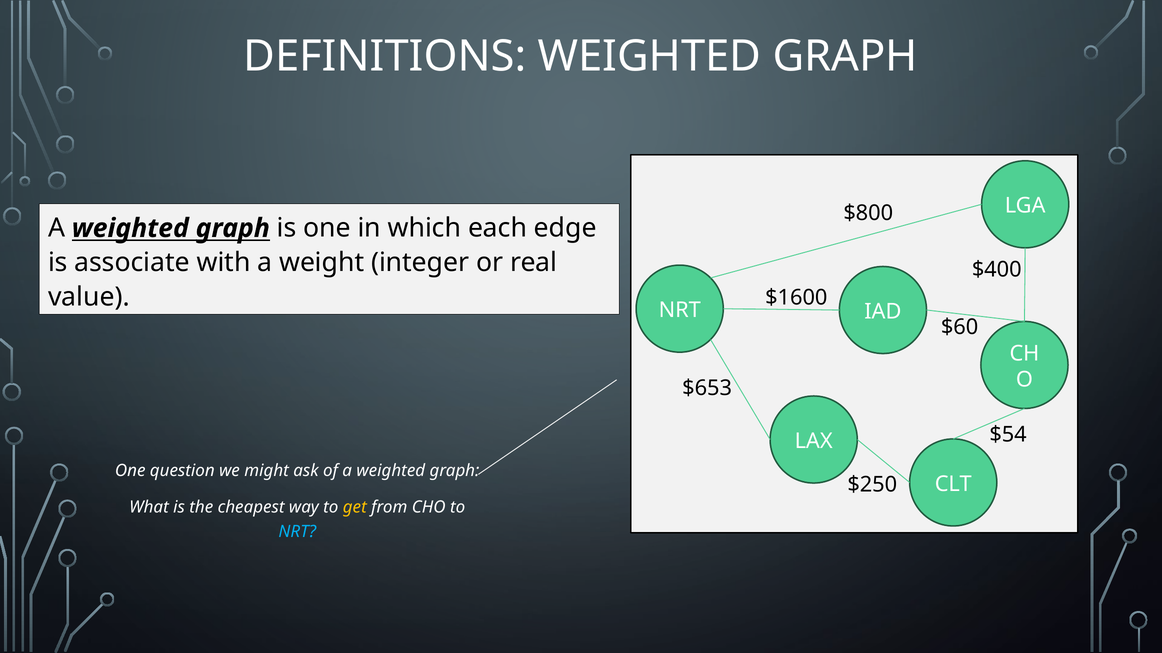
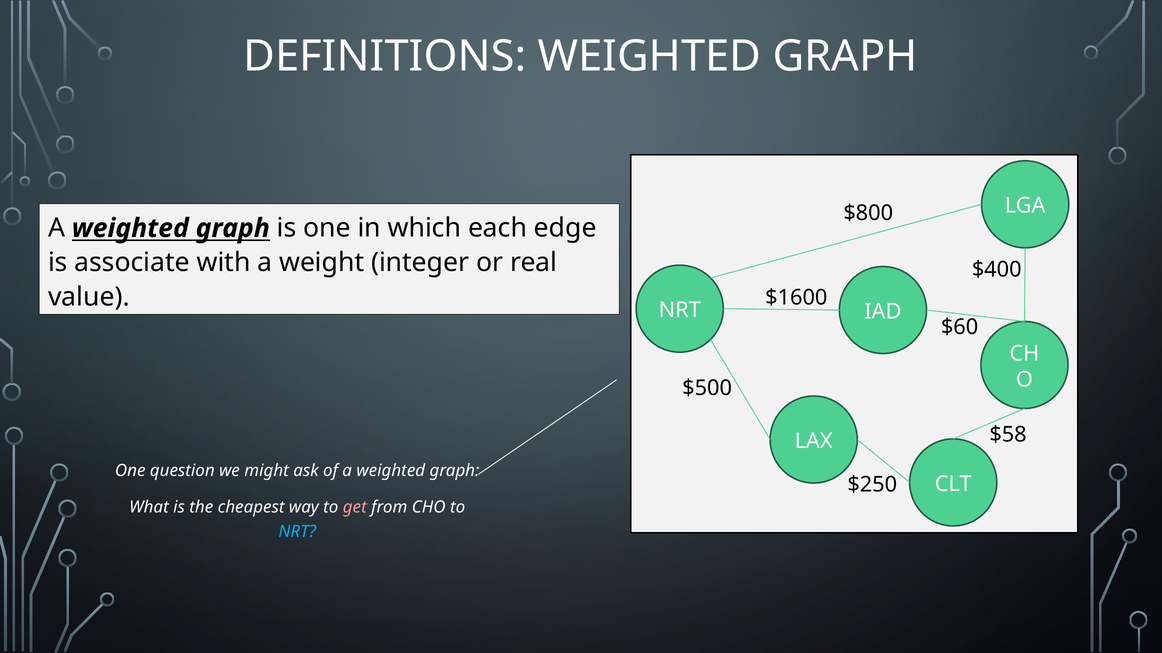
$653: $653 -> $500
$54: $54 -> $58
get colour: yellow -> pink
